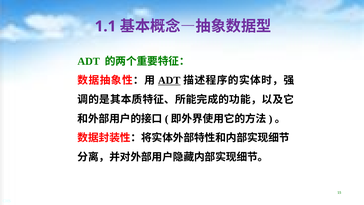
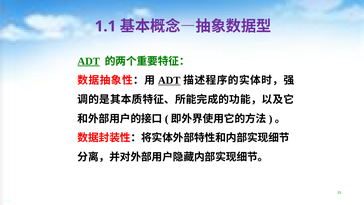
ADT at (89, 61) underline: none -> present
